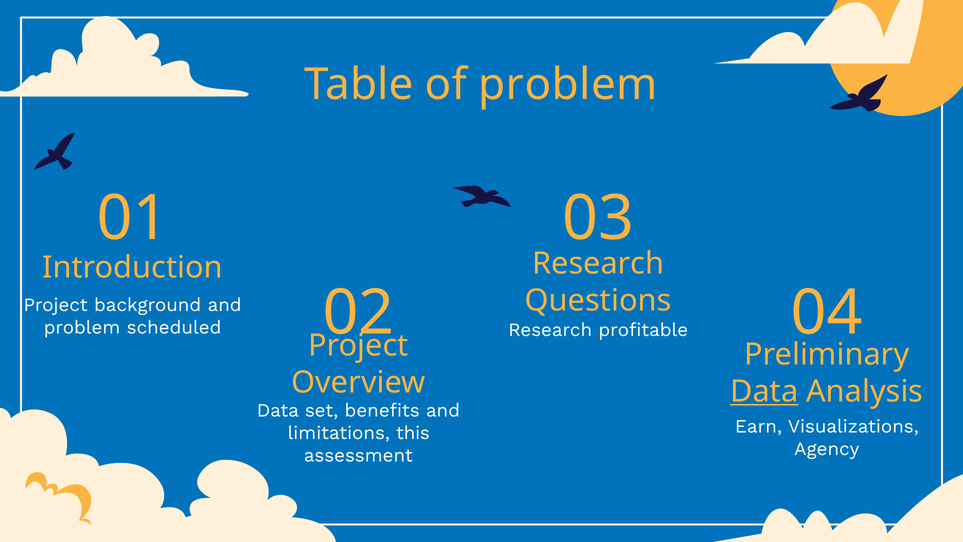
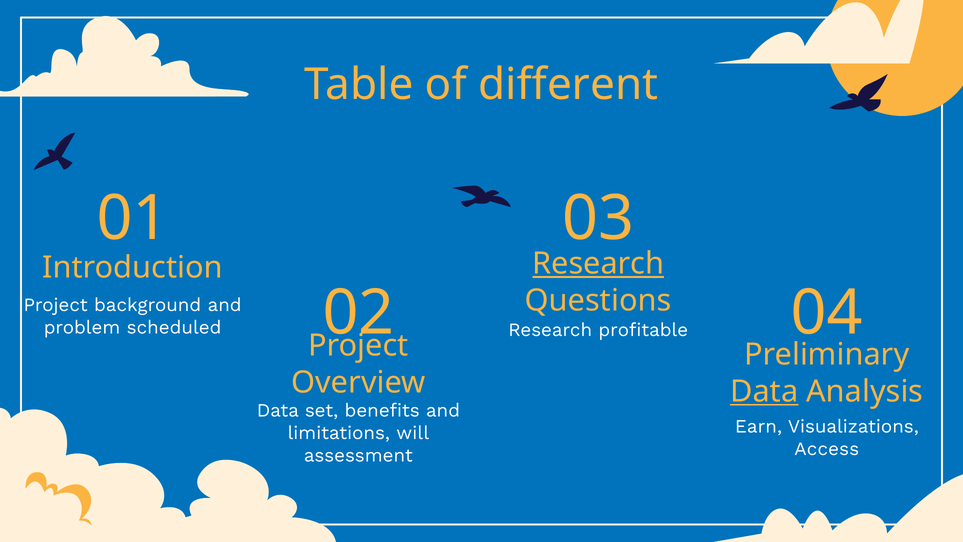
of problem: problem -> different
Research at (598, 264) underline: none -> present
this: this -> will
Agency: Agency -> Access
